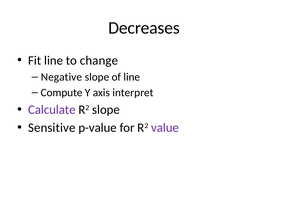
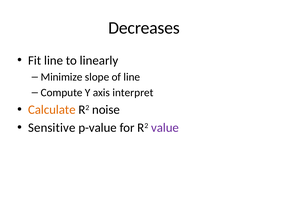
change: change -> linearly
Negative: Negative -> Minimize
Calculate colour: purple -> orange
R2 slope: slope -> noise
